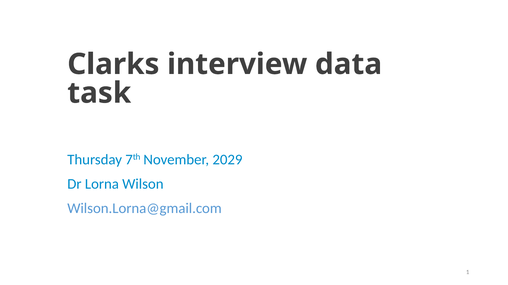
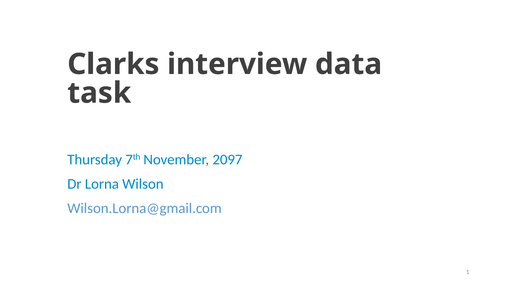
2029: 2029 -> 2097
